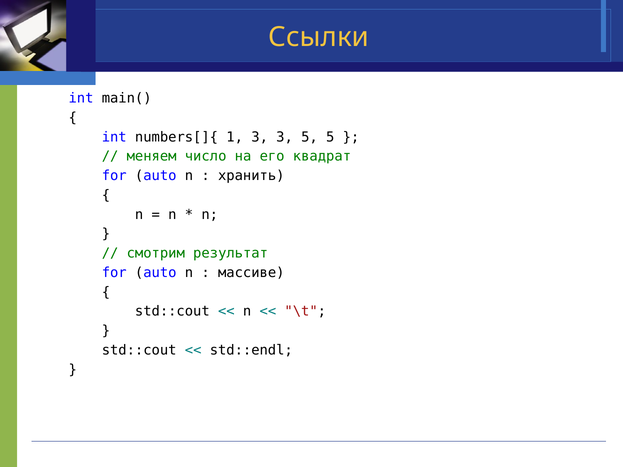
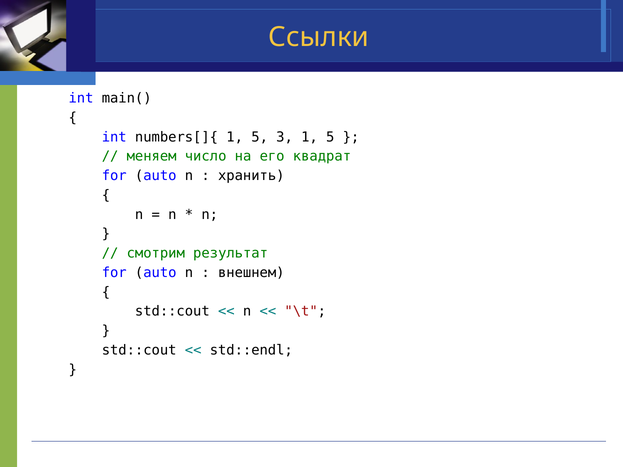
numbers[]{ 1 3: 3 -> 5
3 5: 5 -> 1
массиве: массиве -> внешнем
